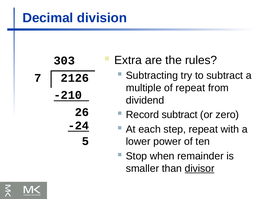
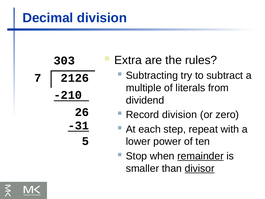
of repeat: repeat -> literals
Record subtract: subtract -> division
-24: -24 -> -31
remainder underline: none -> present
